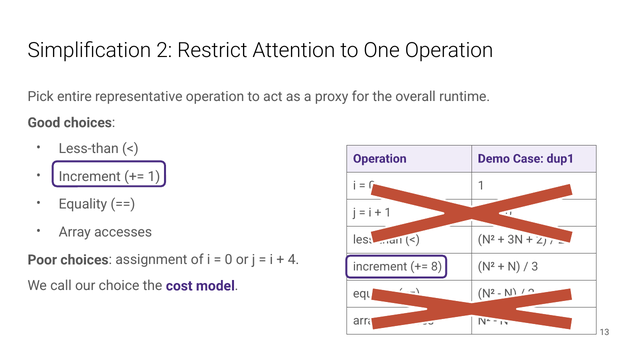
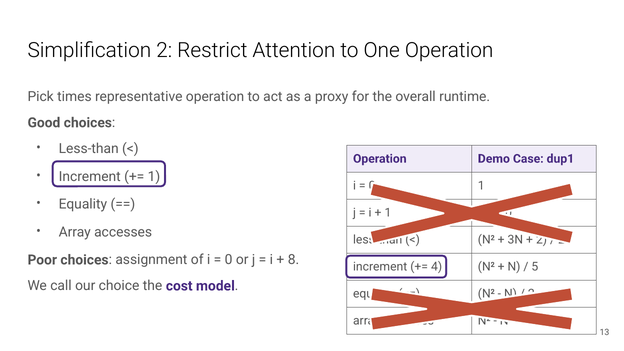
entire: entire -> times
4: 4 -> 8
8: 8 -> 4
3: 3 -> 5
